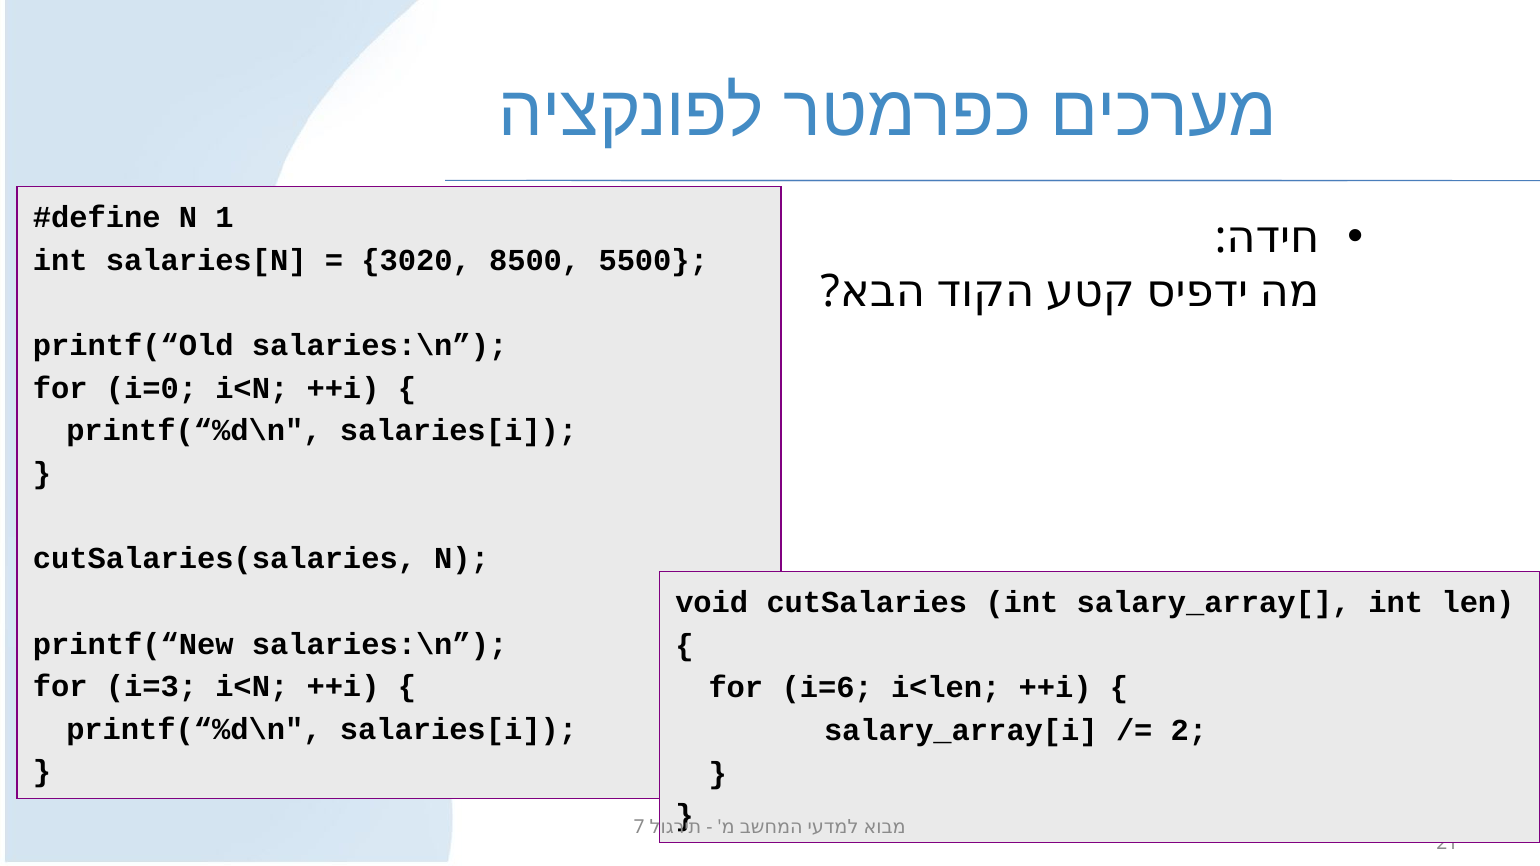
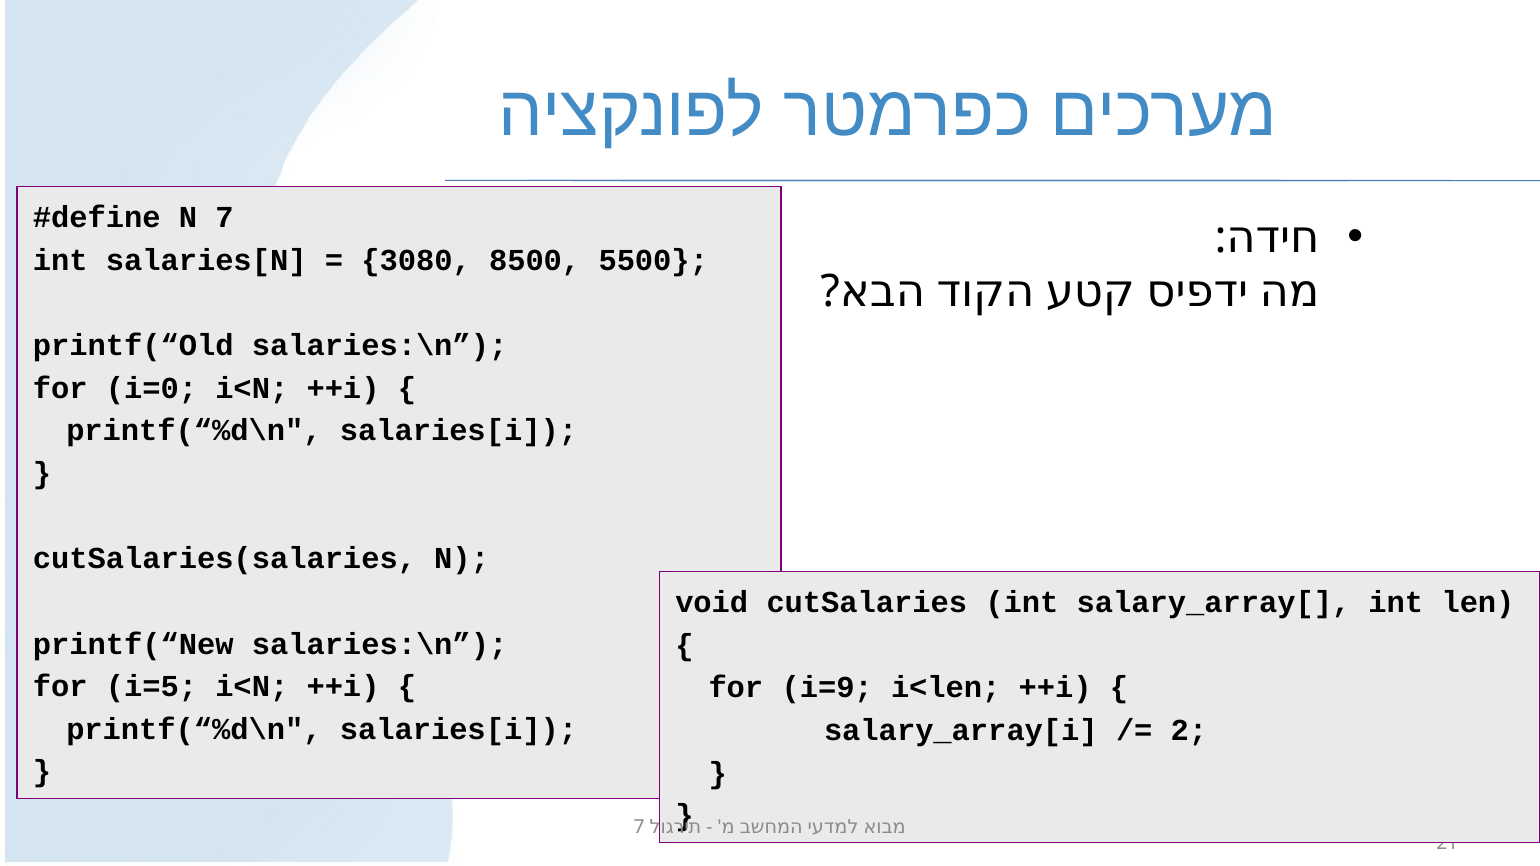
N 1: 1 -> 7
3020: 3020 -> 3080
i=3: i=3 -> i=5
i=6: i=6 -> i=9
